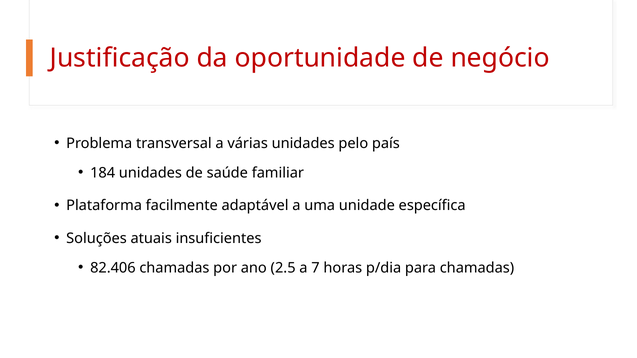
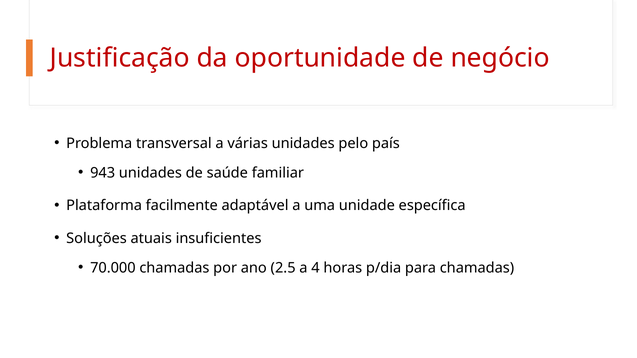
184: 184 -> 943
82.406: 82.406 -> 70.000
7: 7 -> 4
